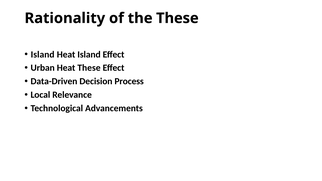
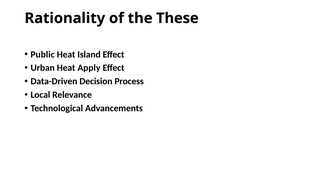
Island at (43, 54): Island -> Public
Heat These: These -> Apply
